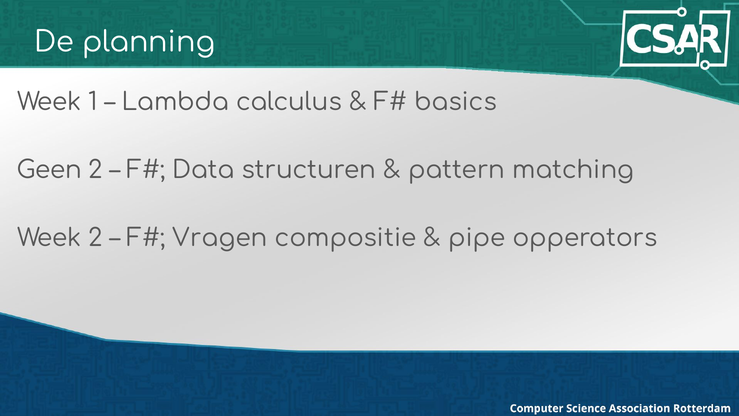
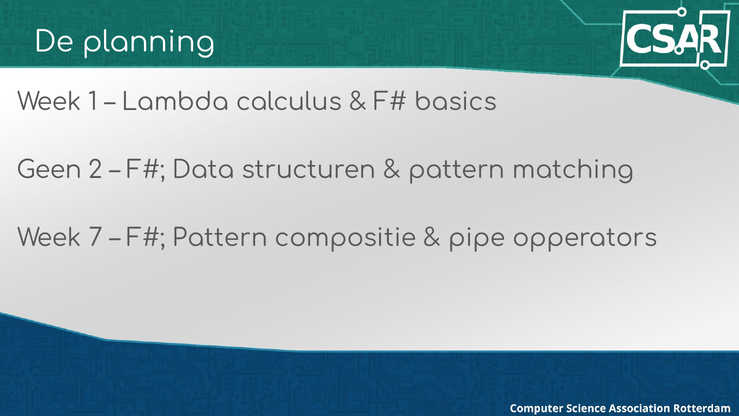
Week 2: 2 -> 7
Vragen at (220, 238): Vragen -> Pattern
